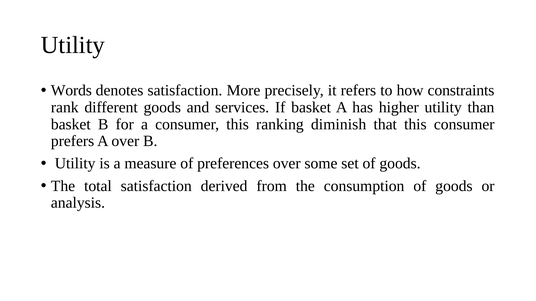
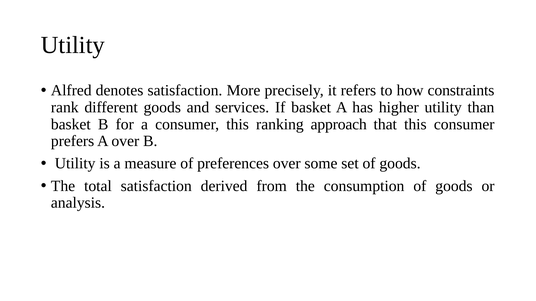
Words: Words -> Alfred
diminish: diminish -> approach
